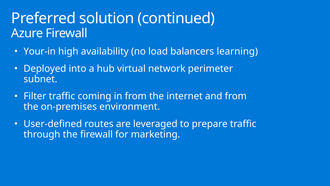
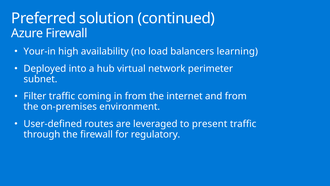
prepare: prepare -> present
marketing: marketing -> regulatory
